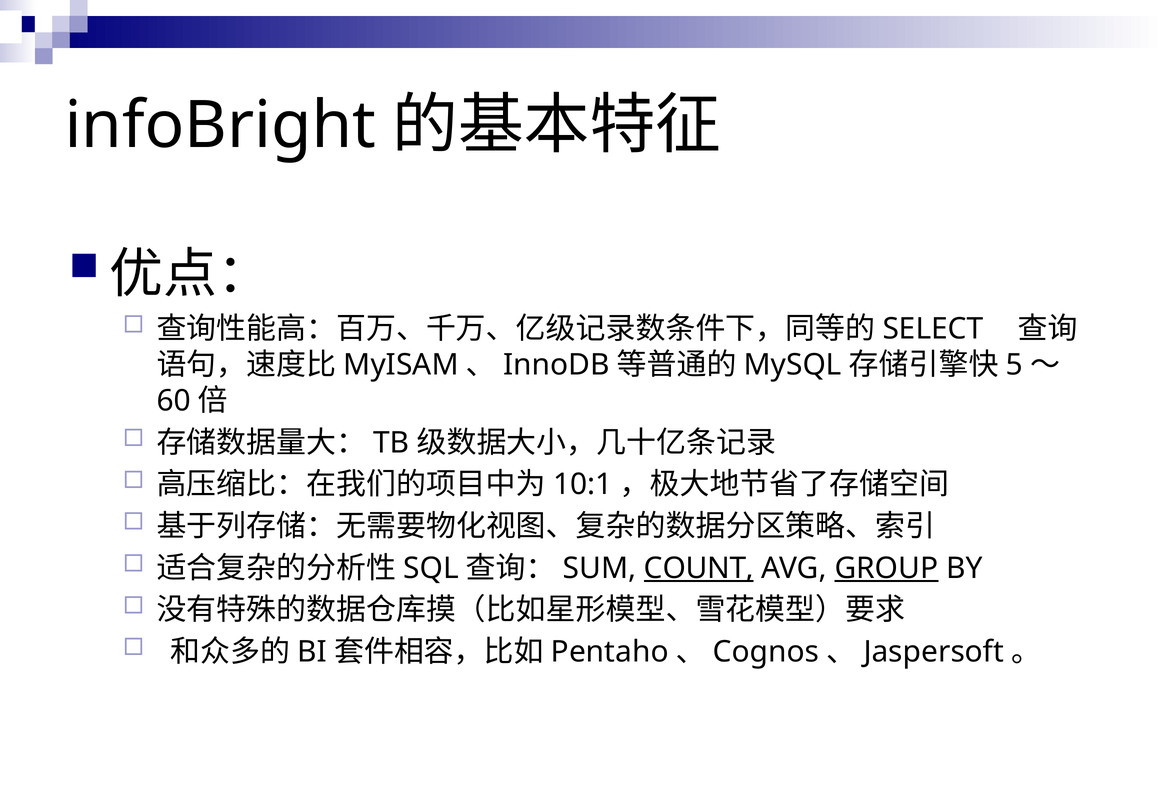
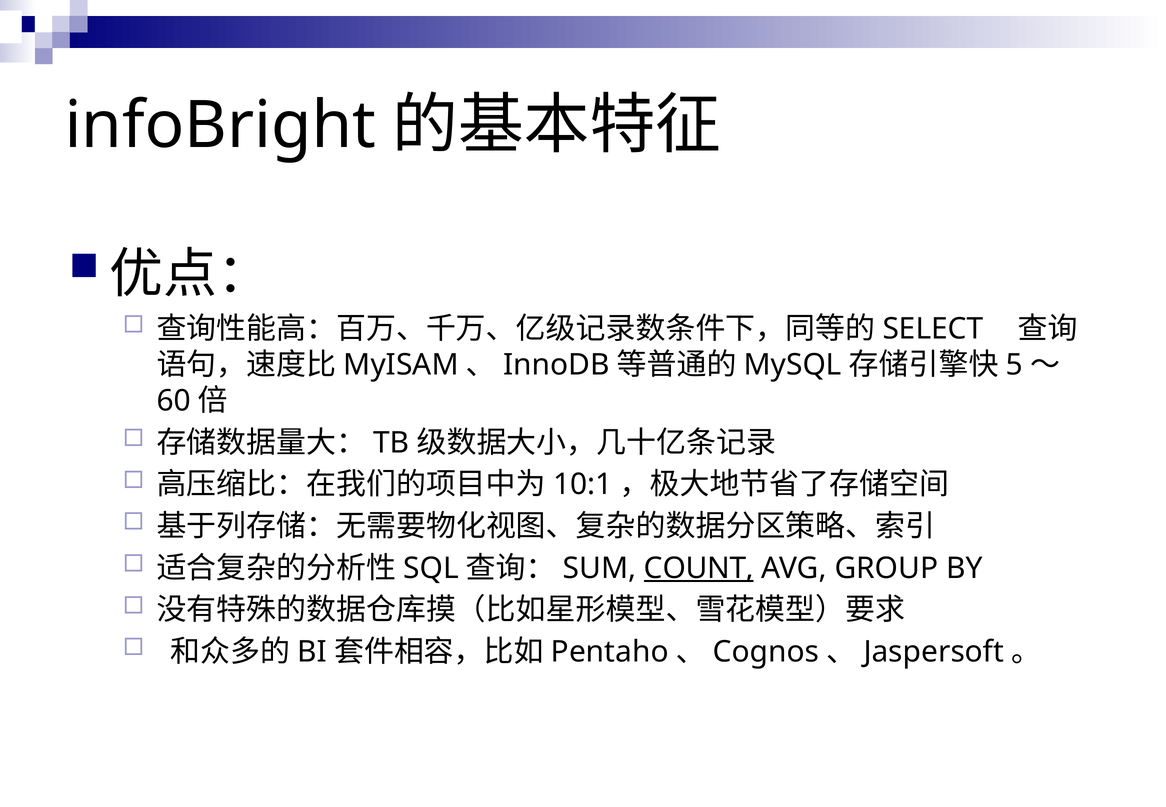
GROUP underline: present -> none
